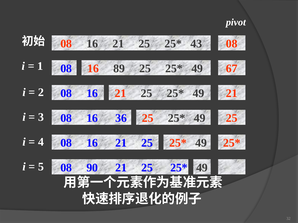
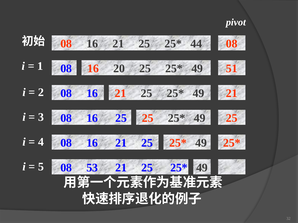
43: 43 -> 44
89: 89 -> 20
67: 67 -> 51
36 at (121, 118): 36 -> 25
90: 90 -> 53
